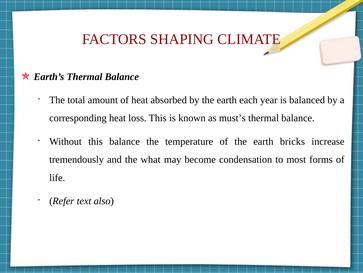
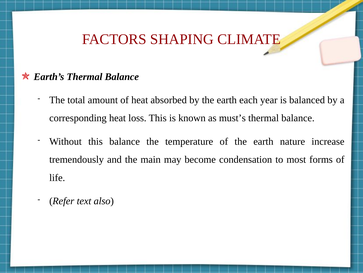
bricks: bricks -> nature
what: what -> main
